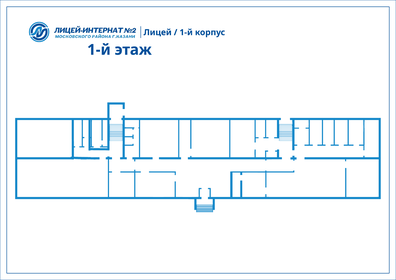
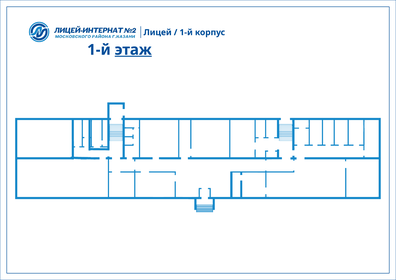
этаж underline: none -> present
